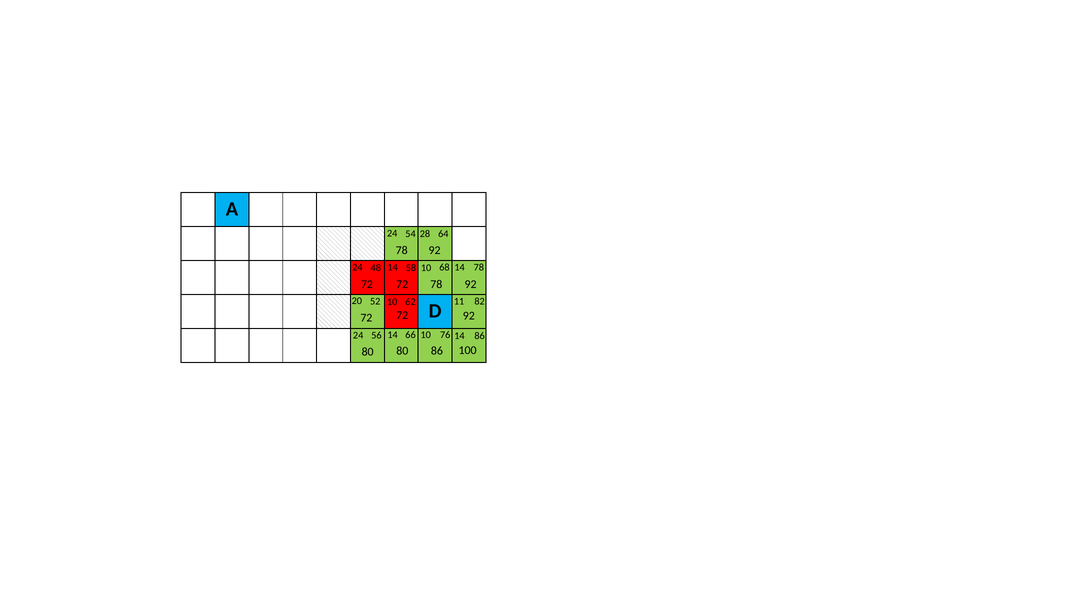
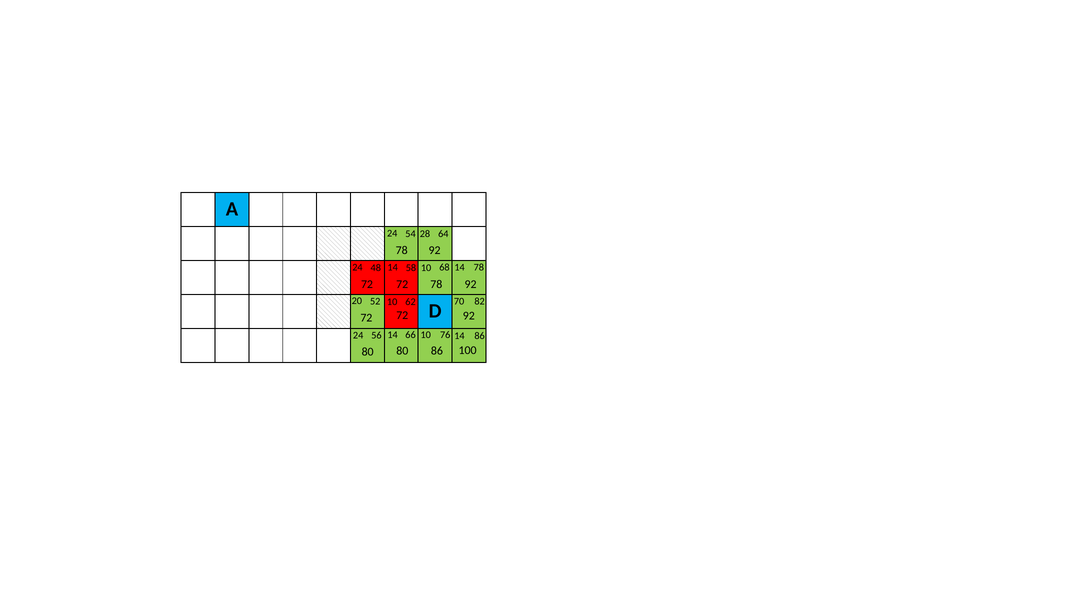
11: 11 -> 70
